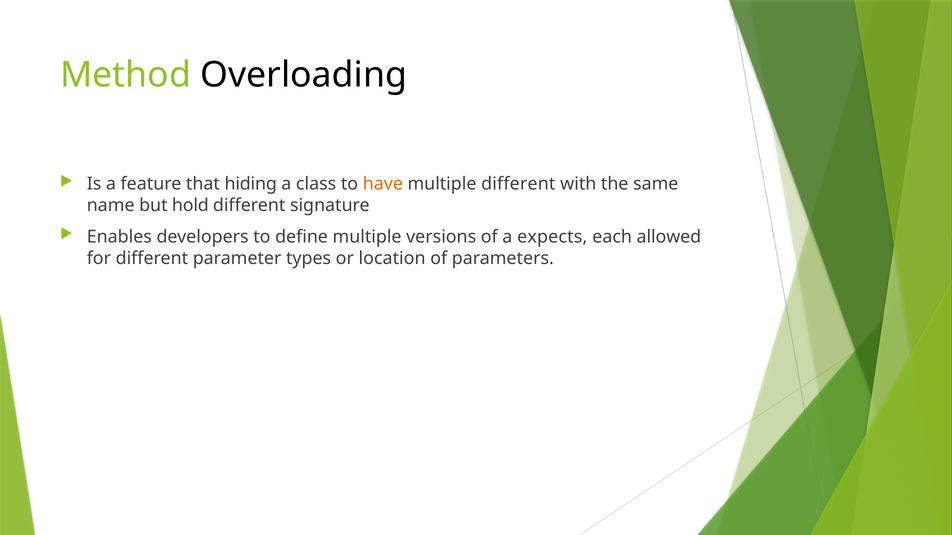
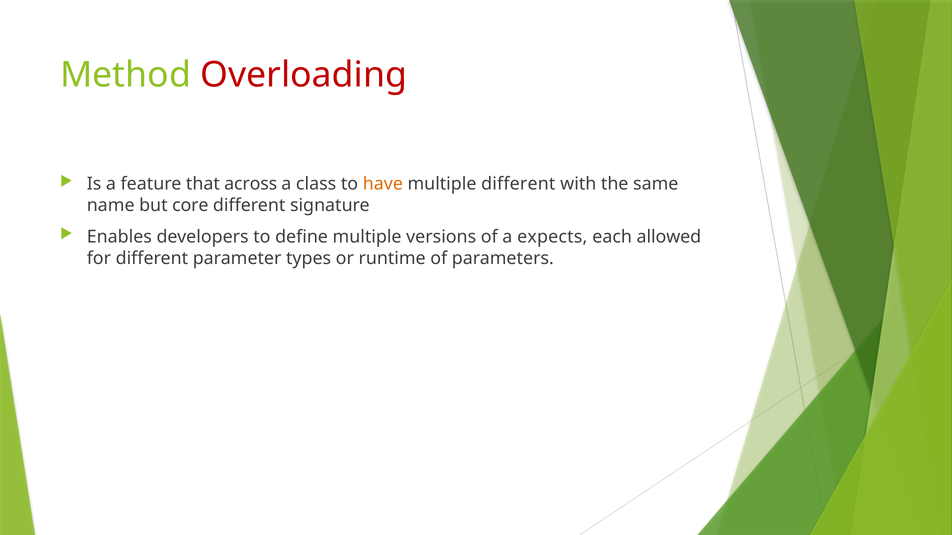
Overloading colour: black -> red
hiding: hiding -> across
hold: hold -> core
location: location -> runtime
